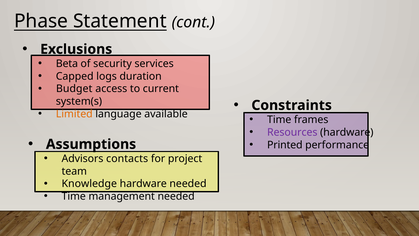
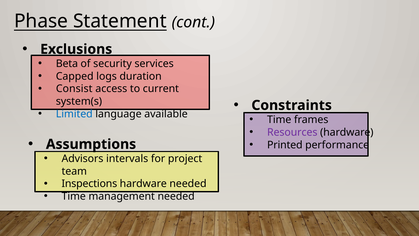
Budget: Budget -> Consist
Limited colour: orange -> blue
contacts: contacts -> intervals
Knowledge: Knowledge -> Inspections
